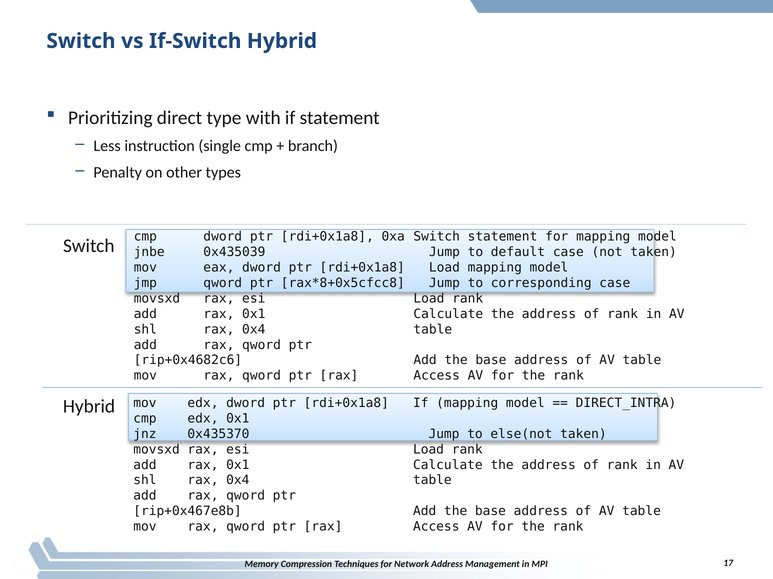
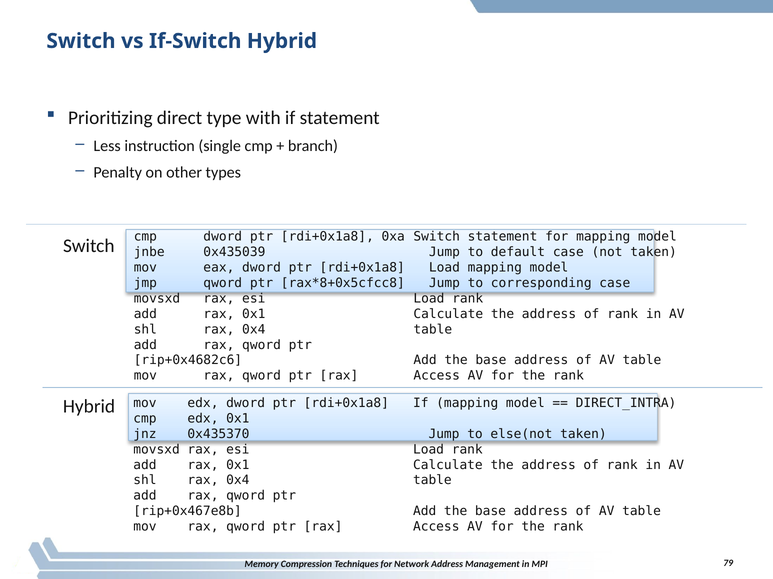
17: 17 -> 79
